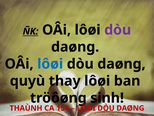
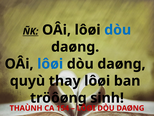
dòu at (118, 30) colour: purple -> blue
